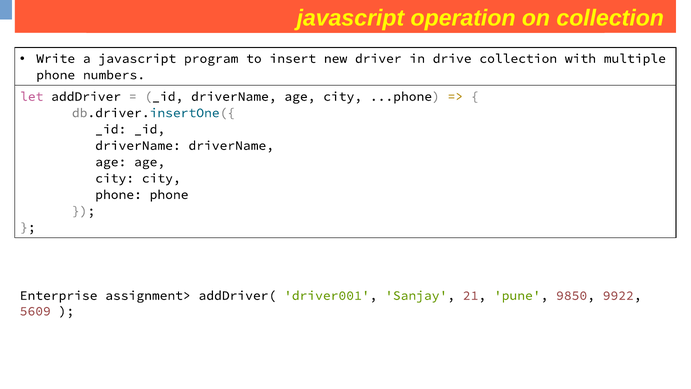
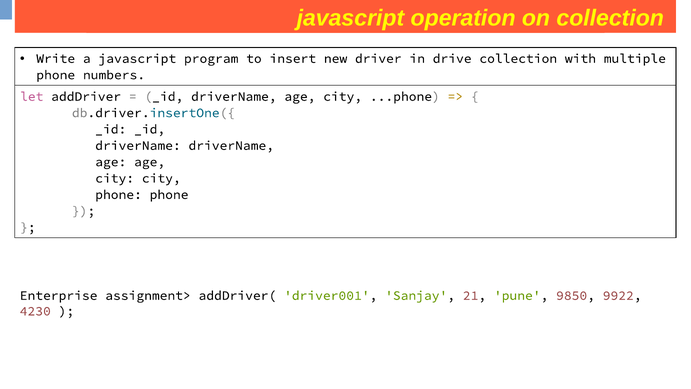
5609: 5609 -> 4230
